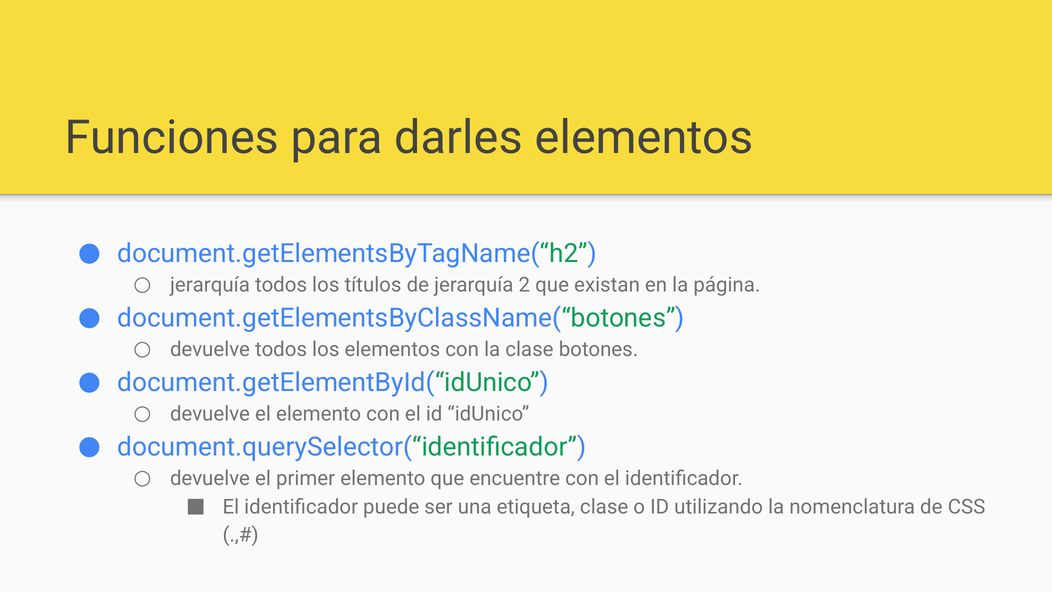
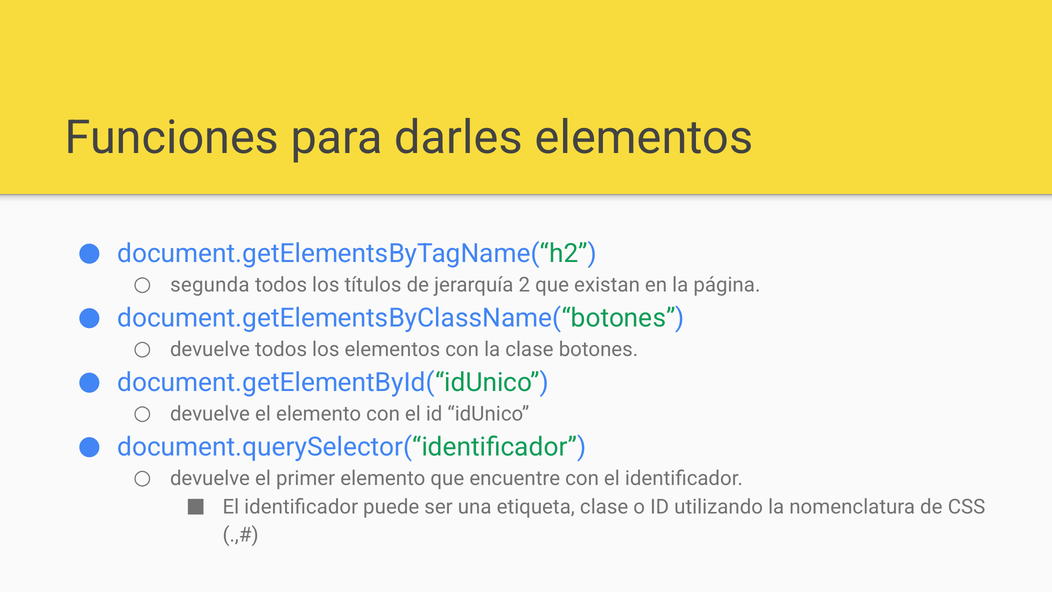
jerarquía at (210, 285): jerarquía -> segunda
